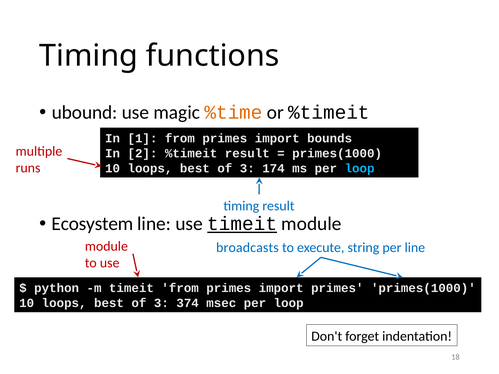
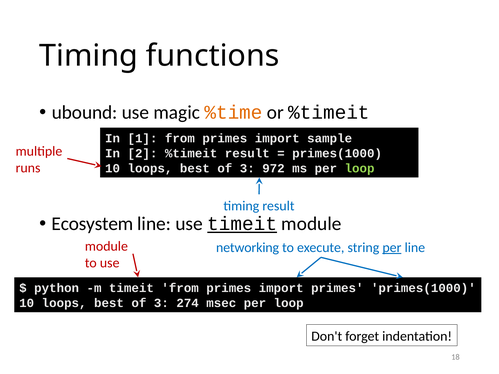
bounds: bounds -> sample
174: 174 -> 972
loop at (360, 168) colour: light blue -> light green
broadcasts: broadcasts -> networking
per at (392, 248) underline: none -> present
374: 374 -> 274
